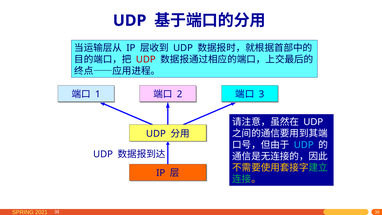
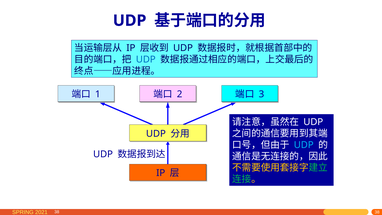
UDP at (146, 59) colour: red -> blue
